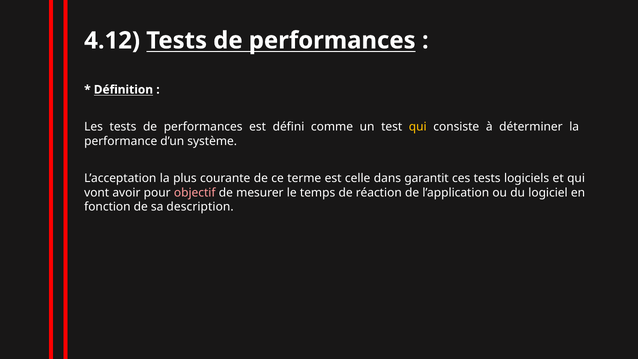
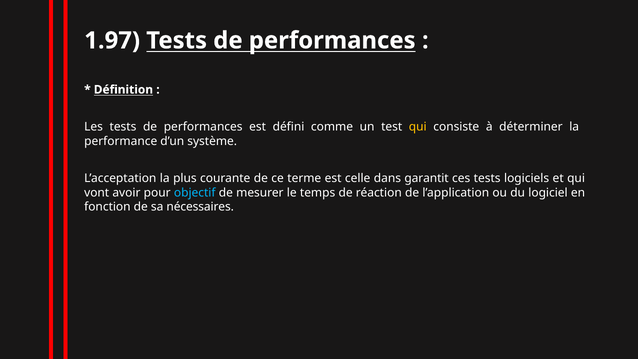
4.12: 4.12 -> 1.97
objectif colour: pink -> light blue
description: description -> nécessaires
